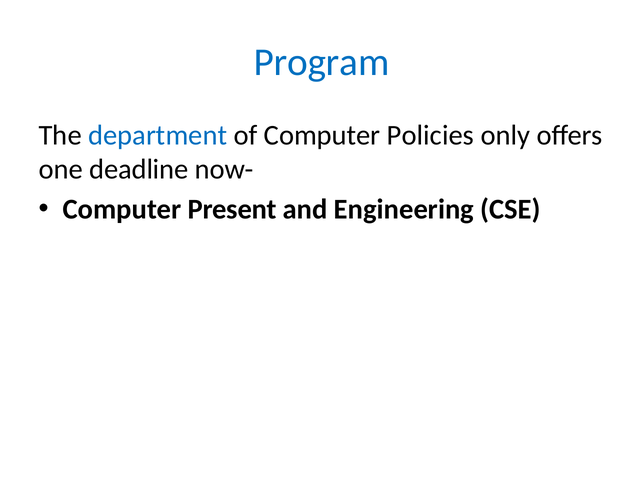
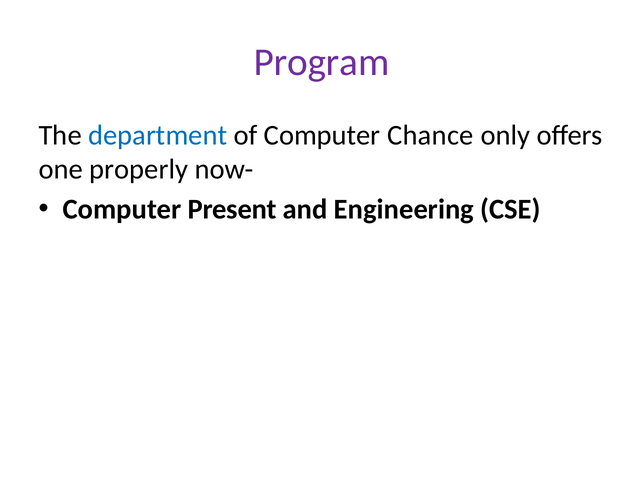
Program colour: blue -> purple
Policies: Policies -> Chance
deadline: deadline -> properly
